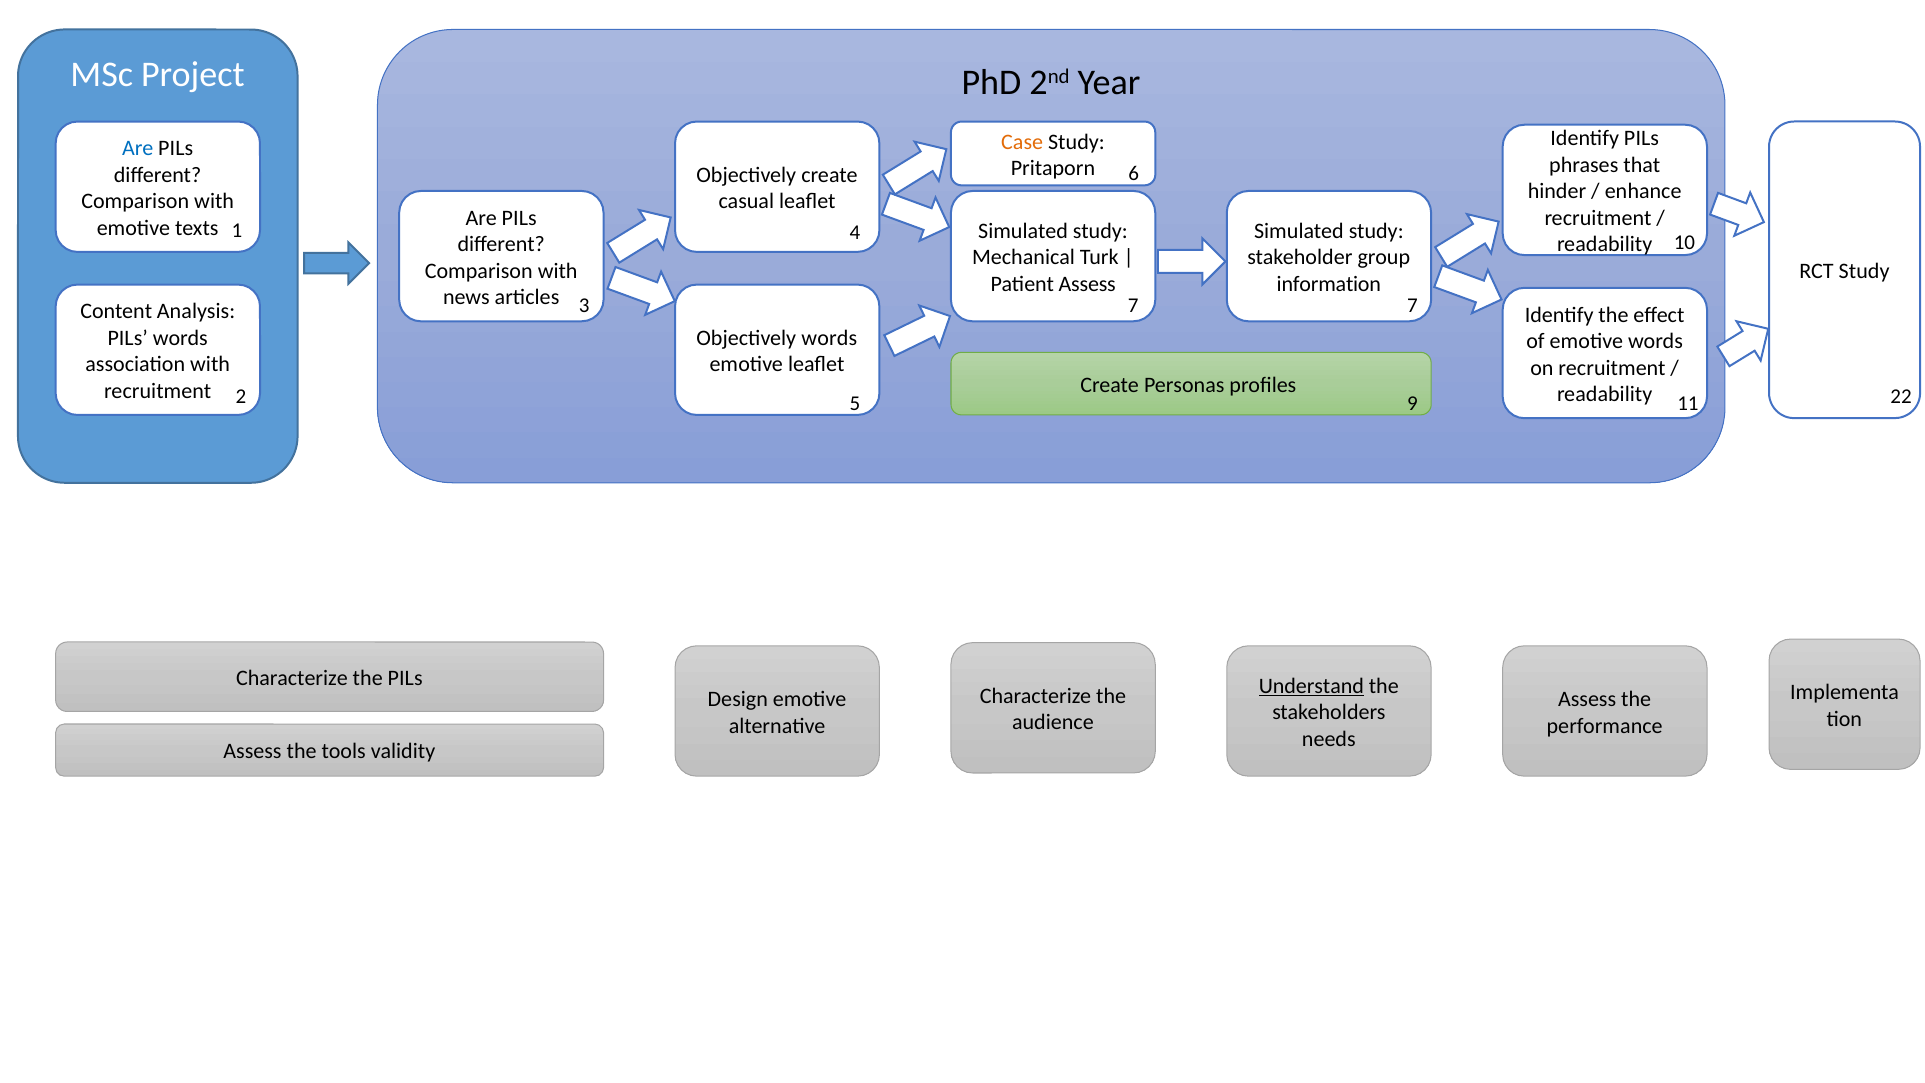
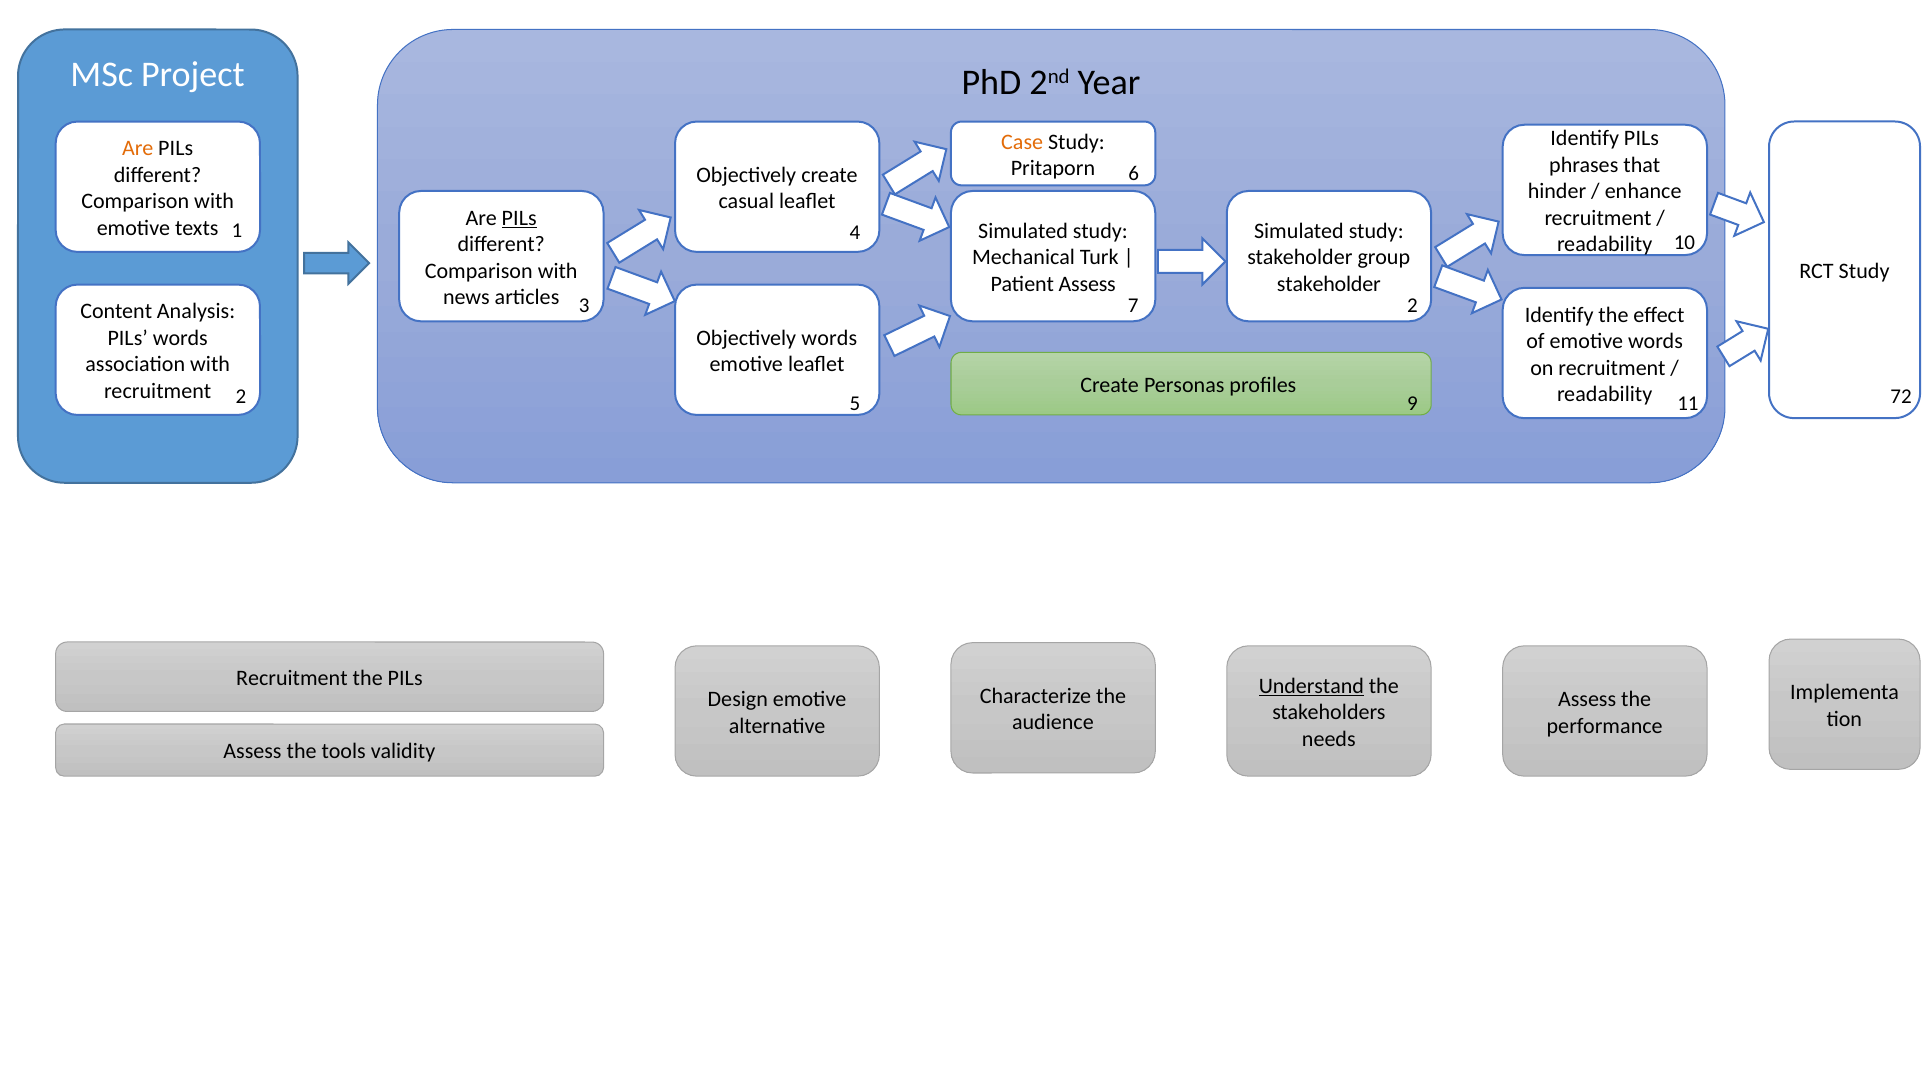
Are at (138, 148) colour: blue -> orange
PILs at (519, 218) underline: none -> present
information at (1329, 284): information -> stakeholder
7 7: 7 -> 2
22: 22 -> 72
Characterize at (292, 678): Characterize -> Recruitment
